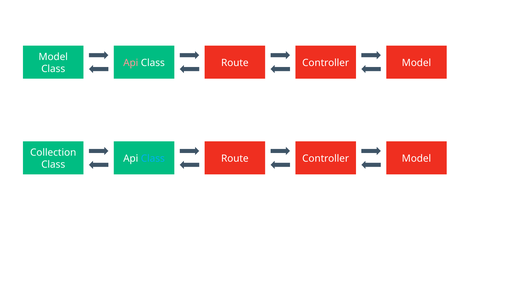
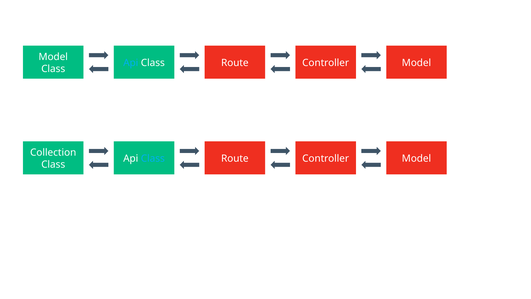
Api at (131, 63) colour: pink -> light blue
